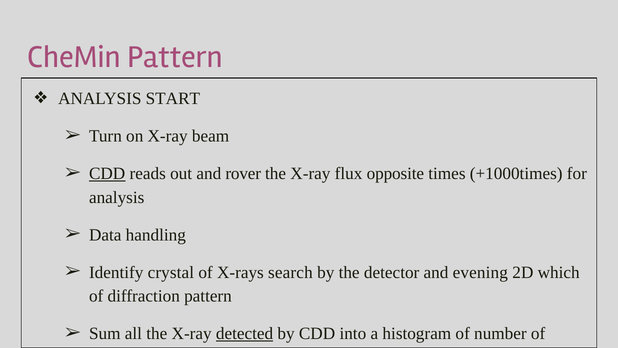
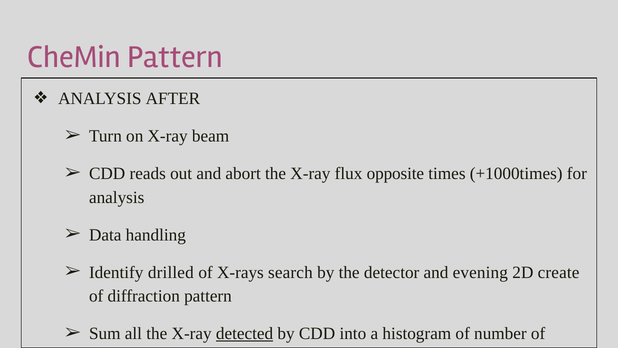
START: START -> AFTER
CDD at (107, 174) underline: present -> none
rover: rover -> abort
crystal: crystal -> drilled
2D which: which -> create
